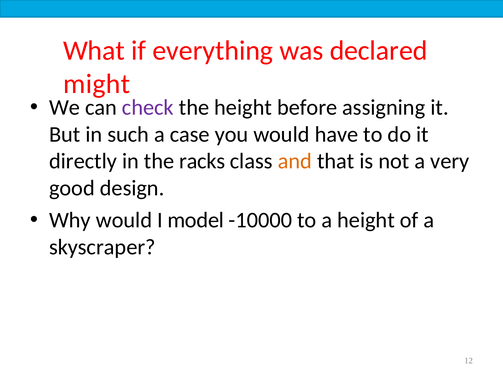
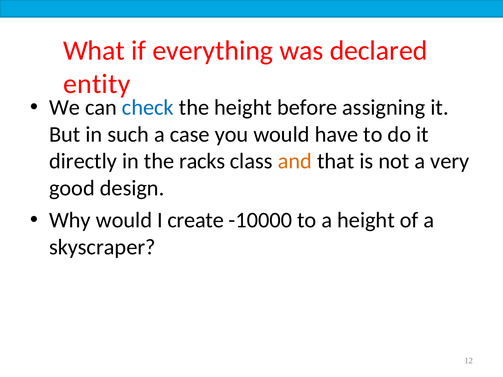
might: might -> entity
check colour: purple -> blue
model: model -> create
